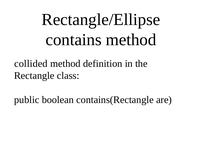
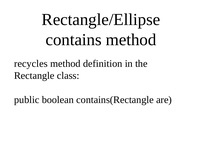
collided: collided -> recycles
